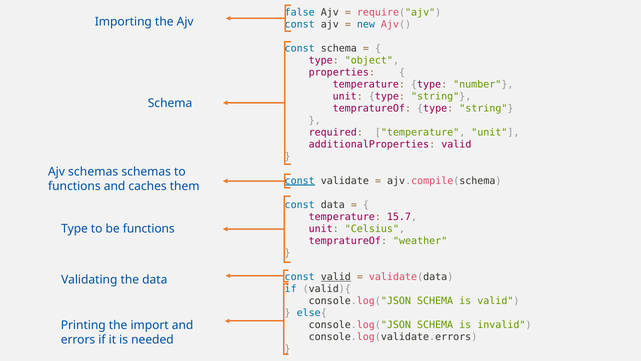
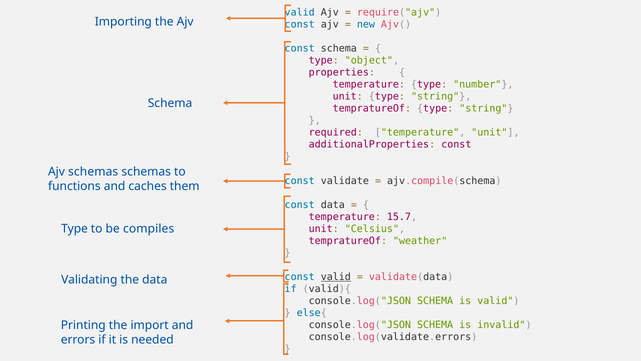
false at (300, 12): false -> valid
additionalProperties valid: valid -> const
const at (300, 180) underline: present -> none
be functions: functions -> compiles
